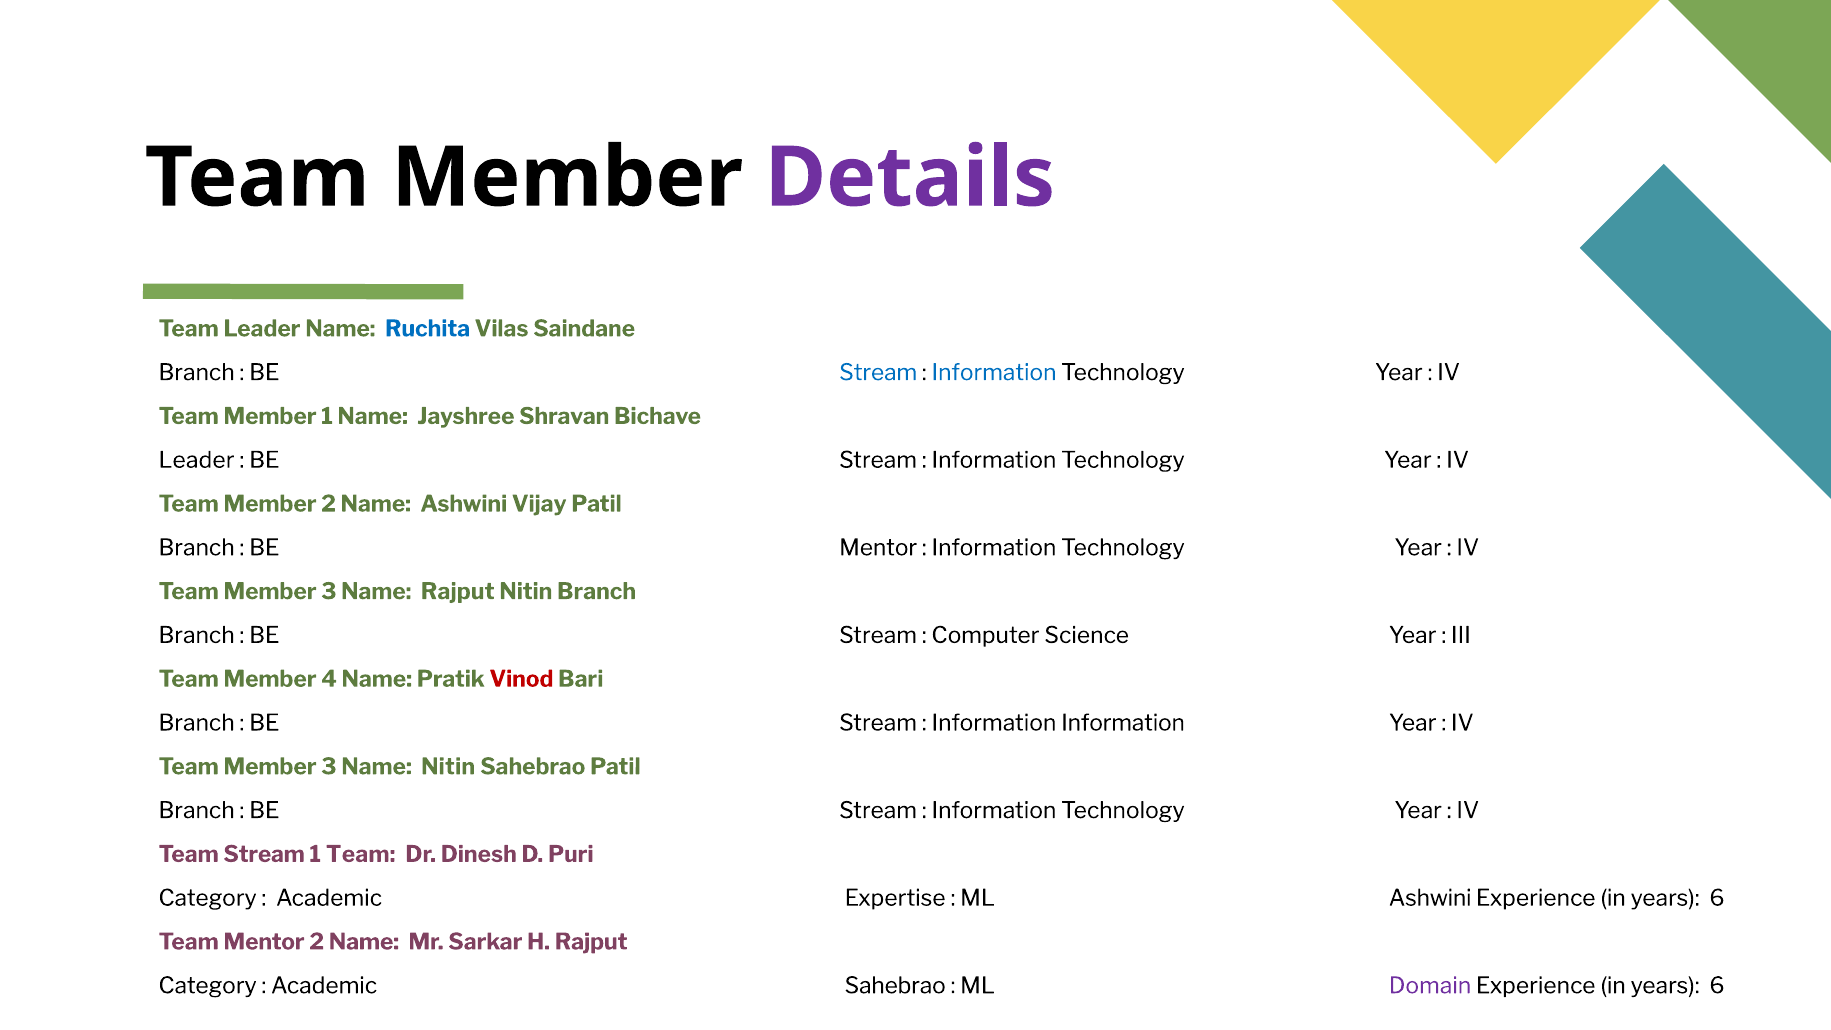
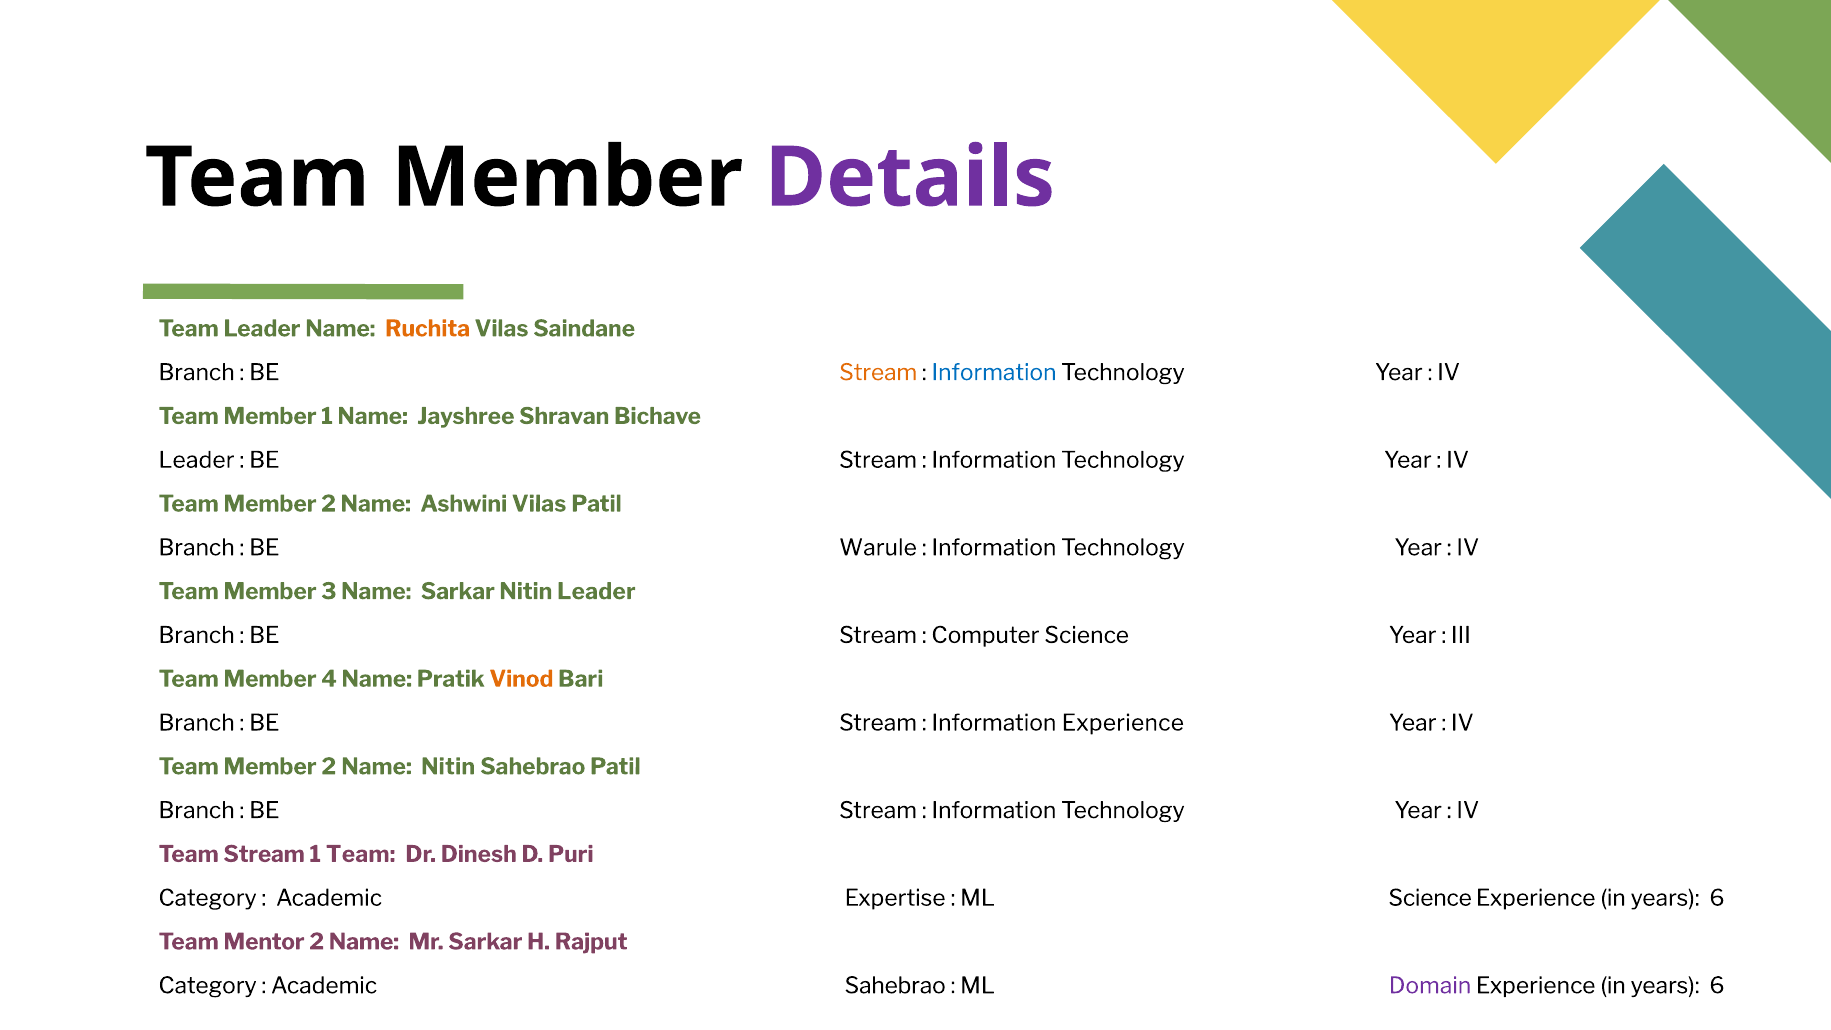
Ruchita colour: blue -> orange
Stream at (878, 373) colour: blue -> orange
Ashwini Vijay: Vijay -> Vilas
BE Mentor: Mentor -> Warule
Name Rajput: Rajput -> Sarkar
Nitin Branch: Branch -> Leader
Vinod colour: red -> orange
Information Information: Information -> Experience
3 at (329, 767): 3 -> 2
ML Ashwini: Ashwini -> Science
